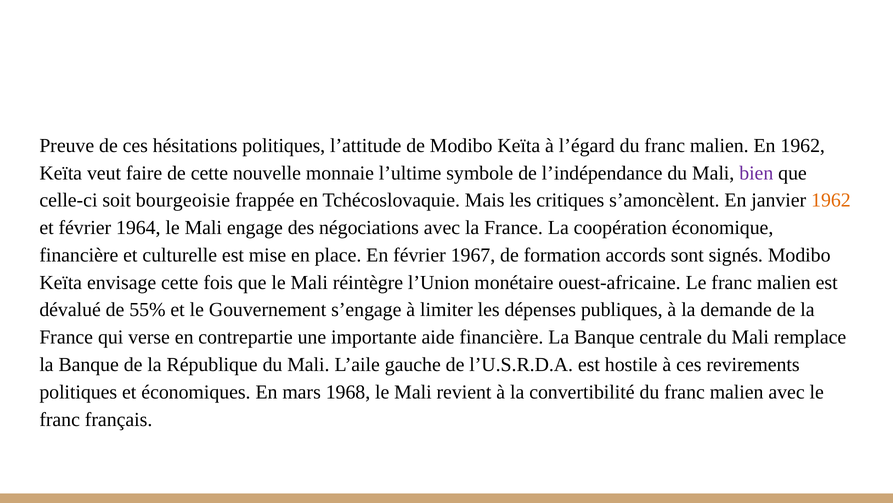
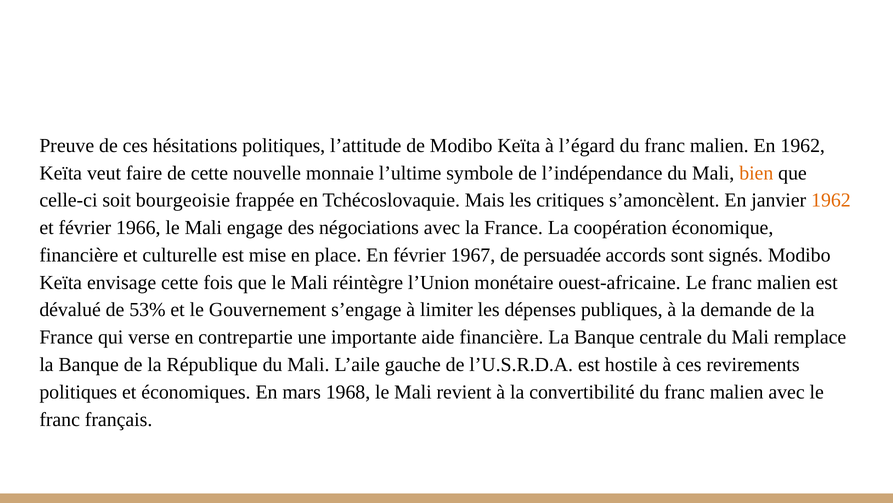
bien colour: purple -> orange
1964: 1964 -> 1966
formation: formation -> persuadée
55%: 55% -> 53%
